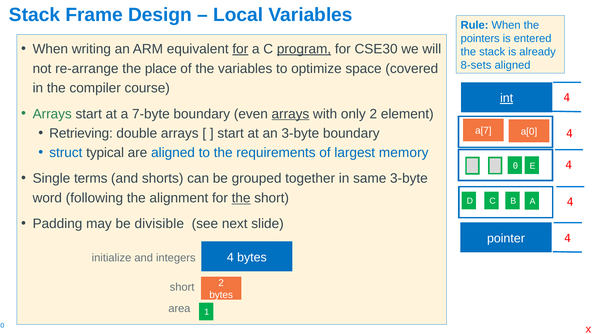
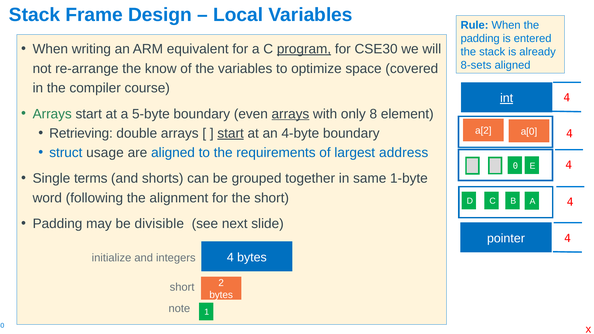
pointers at (480, 38): pointers -> padding
for at (240, 49) underline: present -> none
place: place -> know
7-byte: 7-byte -> 5-byte
only 2: 2 -> 8
a[7: a[7 -> a[2
start at (231, 133) underline: none -> present
an 3-byte: 3-byte -> 4-byte
typical: typical -> usage
memory: memory -> address
same 3-byte: 3-byte -> 1-byte
the at (241, 198) underline: present -> none
area: area -> note
